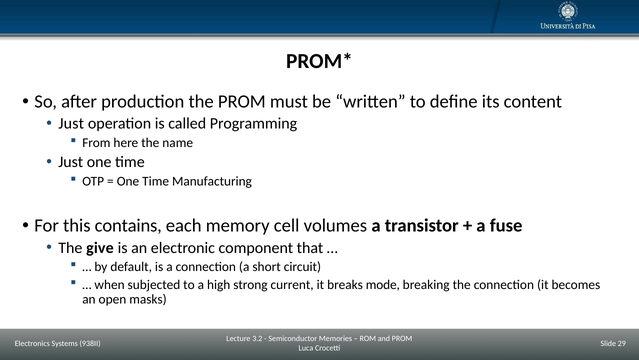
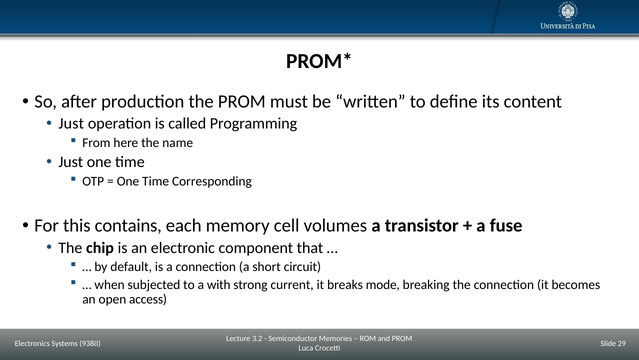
Manufacturing: Manufacturing -> Corresponding
give: give -> chip
high: high -> with
masks: masks -> access
